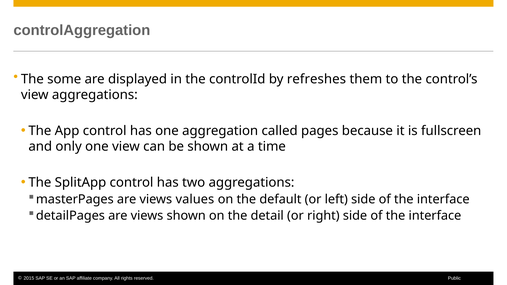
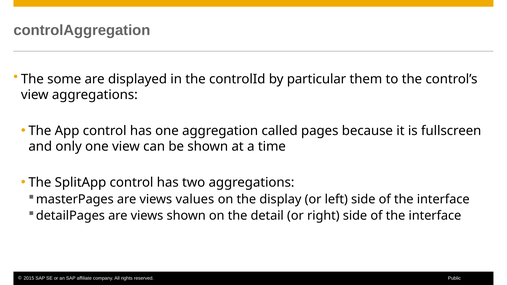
refreshes: refreshes -> particular
default: default -> display
